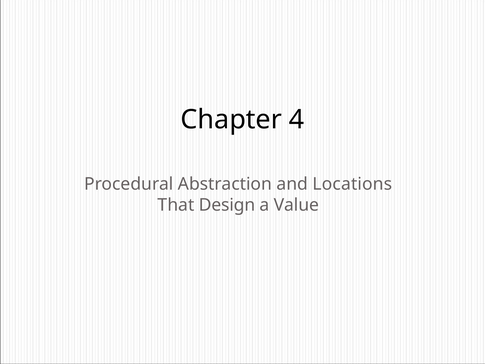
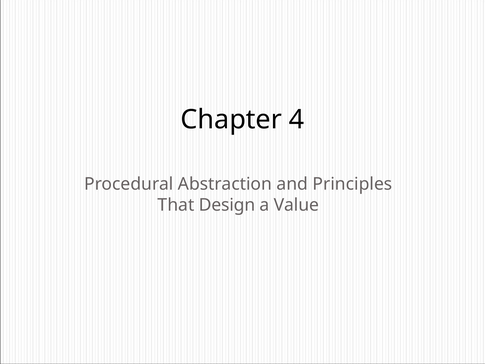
Locations: Locations -> Principles
